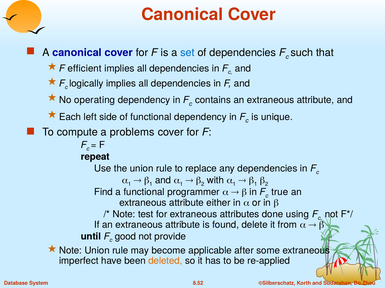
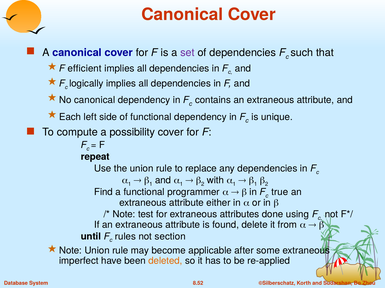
set colour: blue -> purple
No operating: operating -> canonical
problems: problems -> possibility
good: good -> rules
provide: provide -> section
